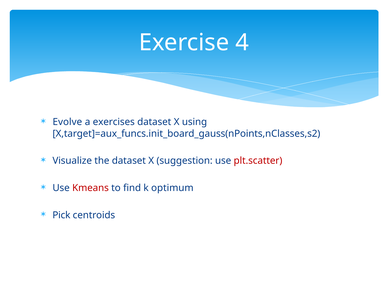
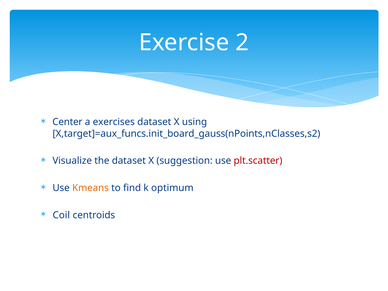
4: 4 -> 2
Evolve: Evolve -> Center
Kmeans colour: red -> orange
Pick: Pick -> Coil
